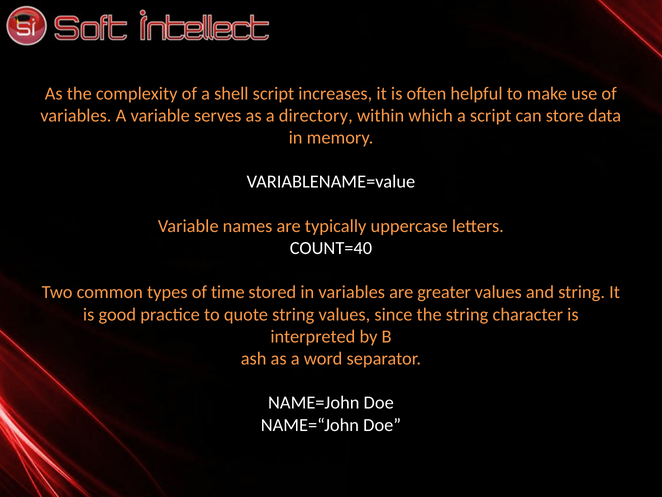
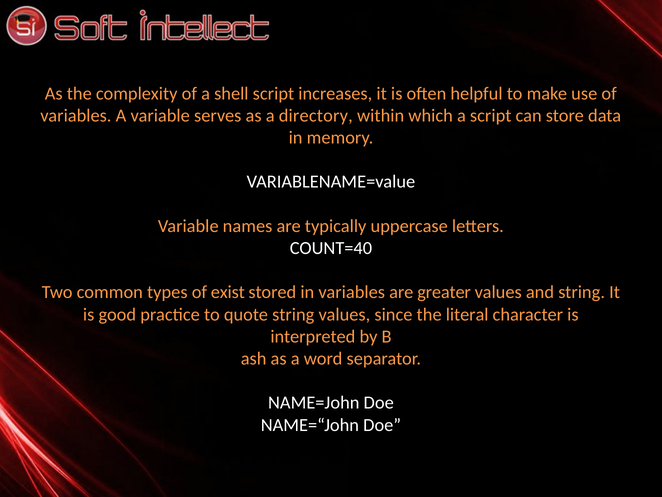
time: time -> exist
the string: string -> literal
